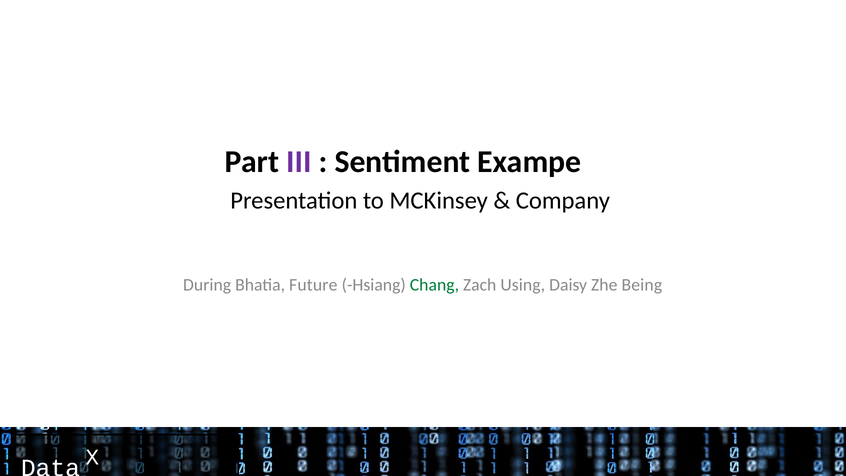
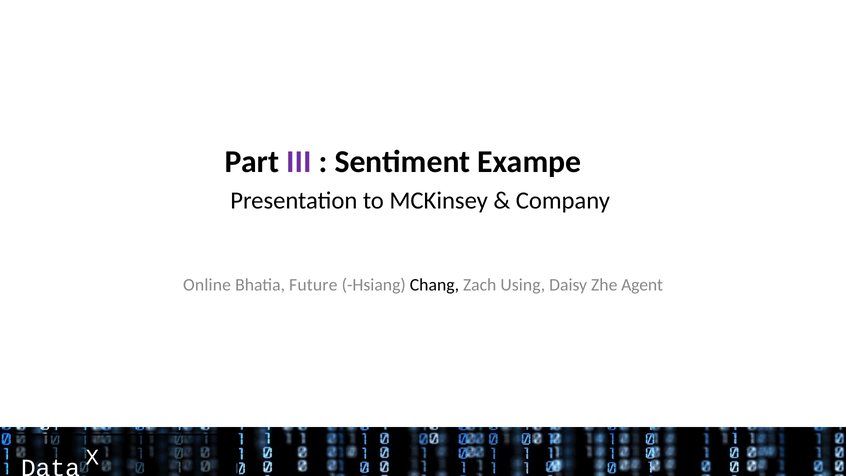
During: During -> Online
Chang colour: green -> black
Being: Being -> Agent
